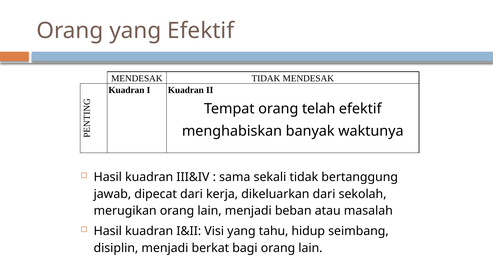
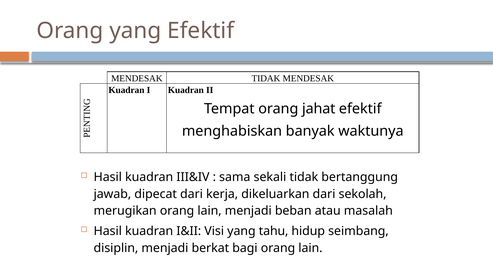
telah: telah -> jahat
